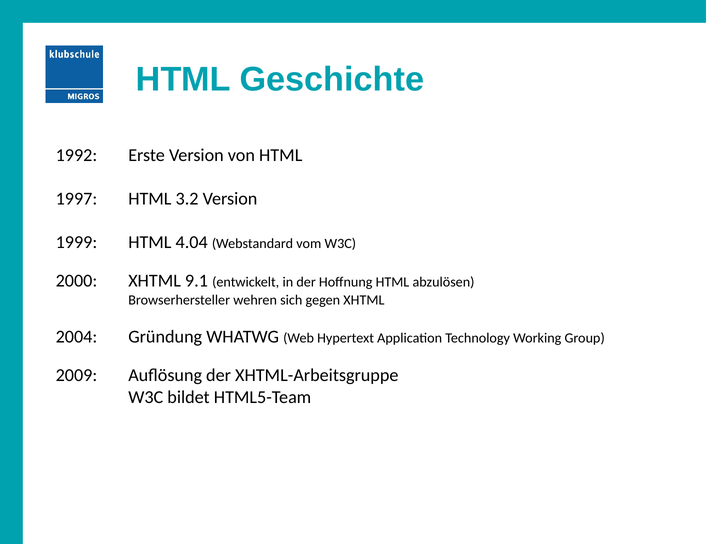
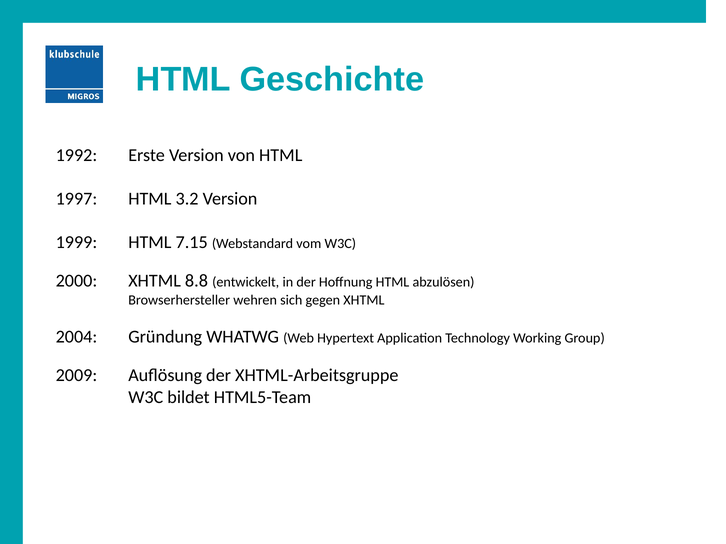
4.04: 4.04 -> 7.15
9.1: 9.1 -> 8.8
